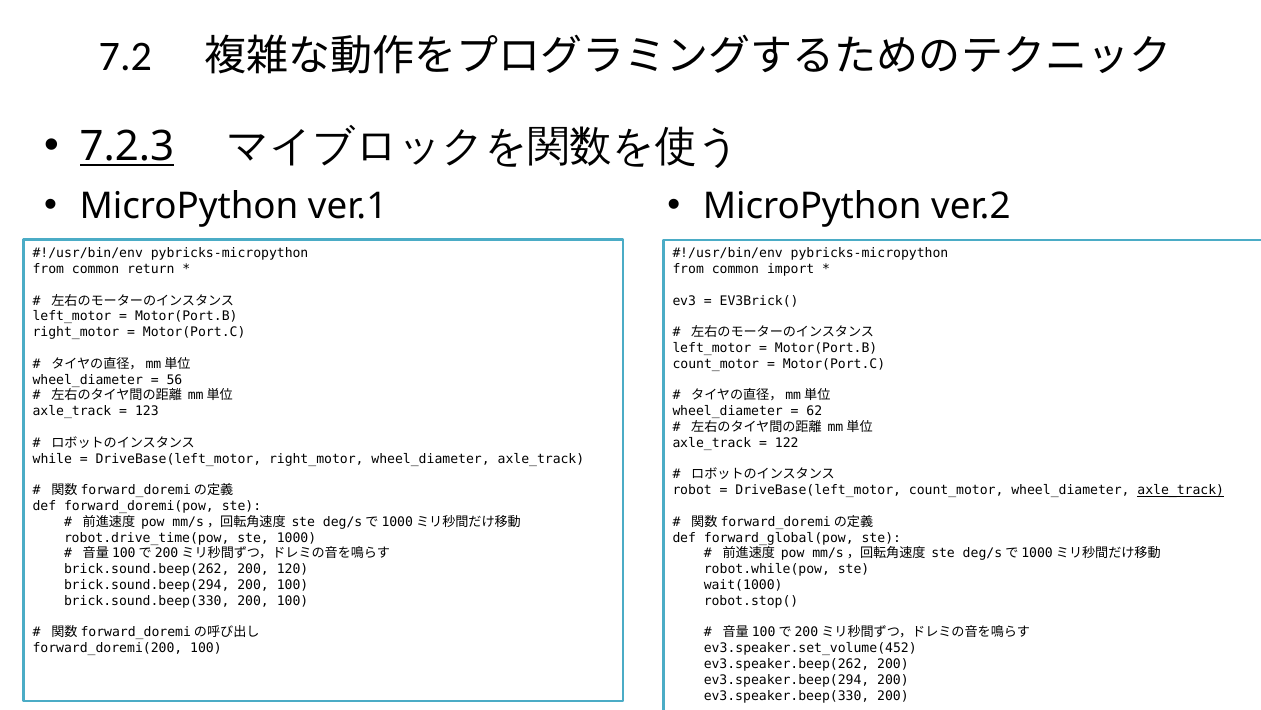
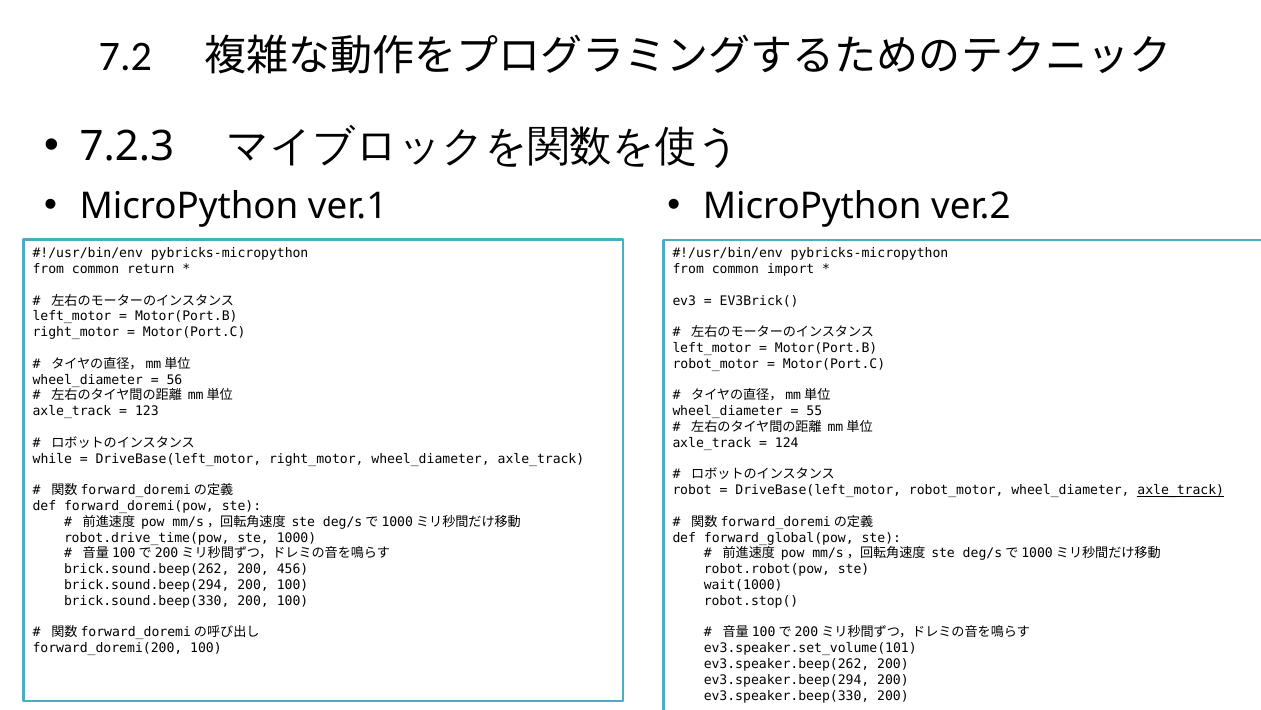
7.2.3 underline: present -> none
count_motor at (716, 364): count_motor -> robot_motor
62: 62 -> 55
122: 122 -> 124
DriveBase(left_motor count_motor: count_motor -> robot_motor
120: 120 -> 456
robot.while(pow: robot.while(pow -> robot.robot(pow
ev3.speaker.set_volume(452: ev3.speaker.set_volume(452 -> ev3.speaker.set_volume(101
